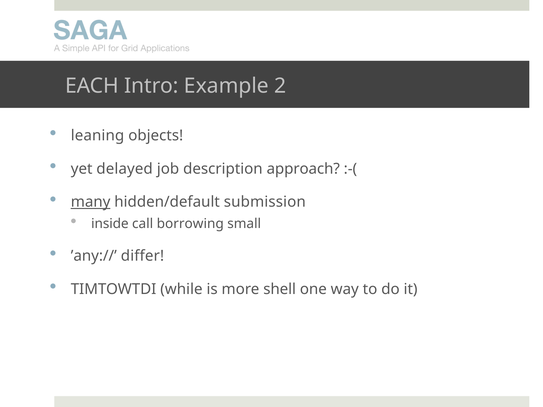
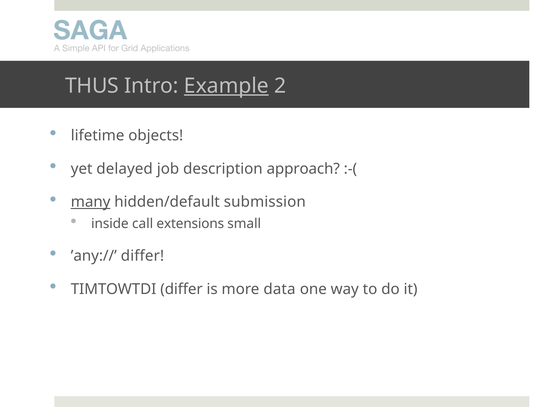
EACH: EACH -> THUS
Example underline: none -> present
leaning: leaning -> lifetime
borrowing: borrowing -> extensions
TIMTOWTDI while: while -> differ
shell: shell -> data
